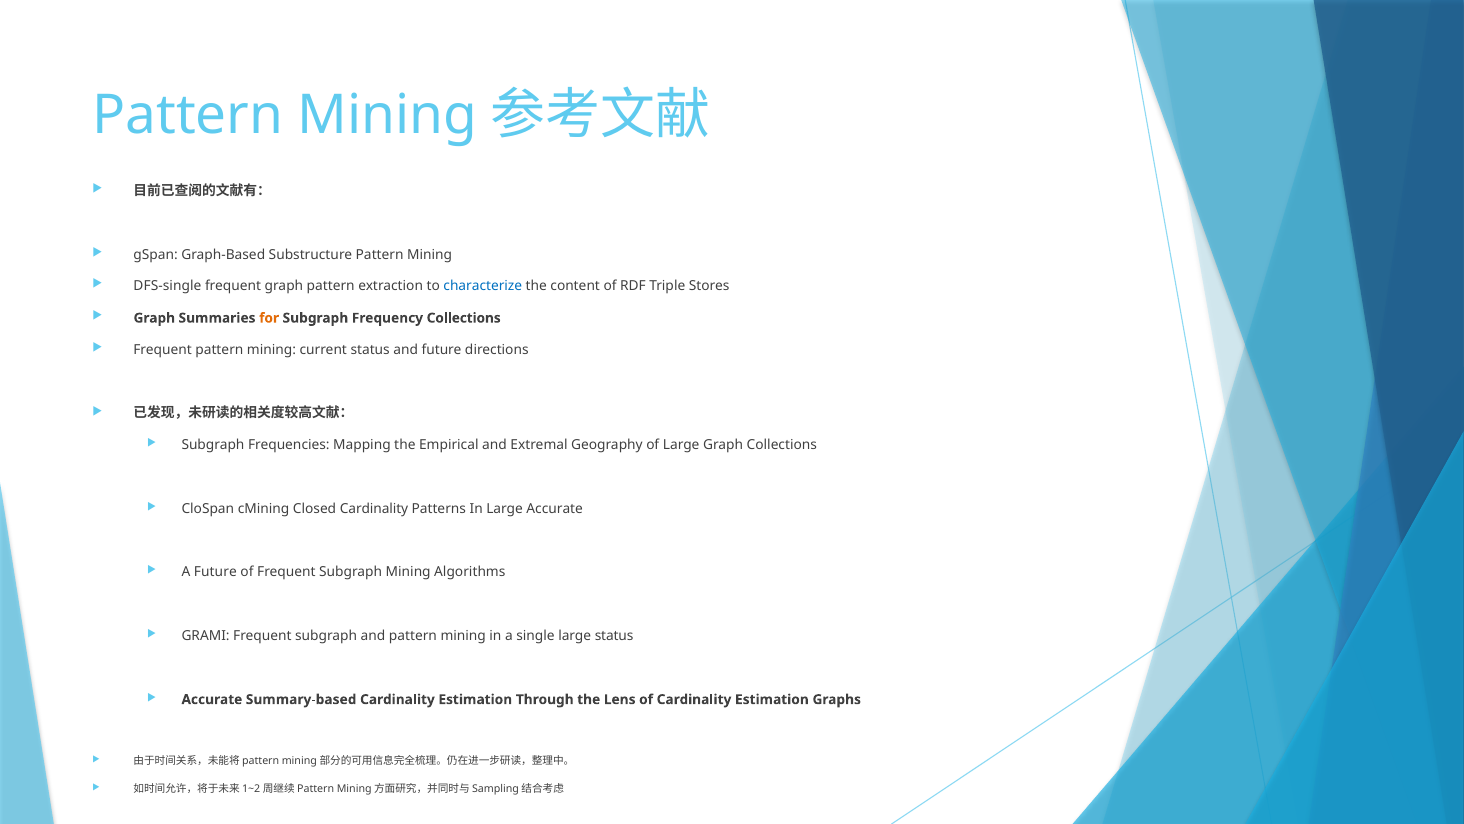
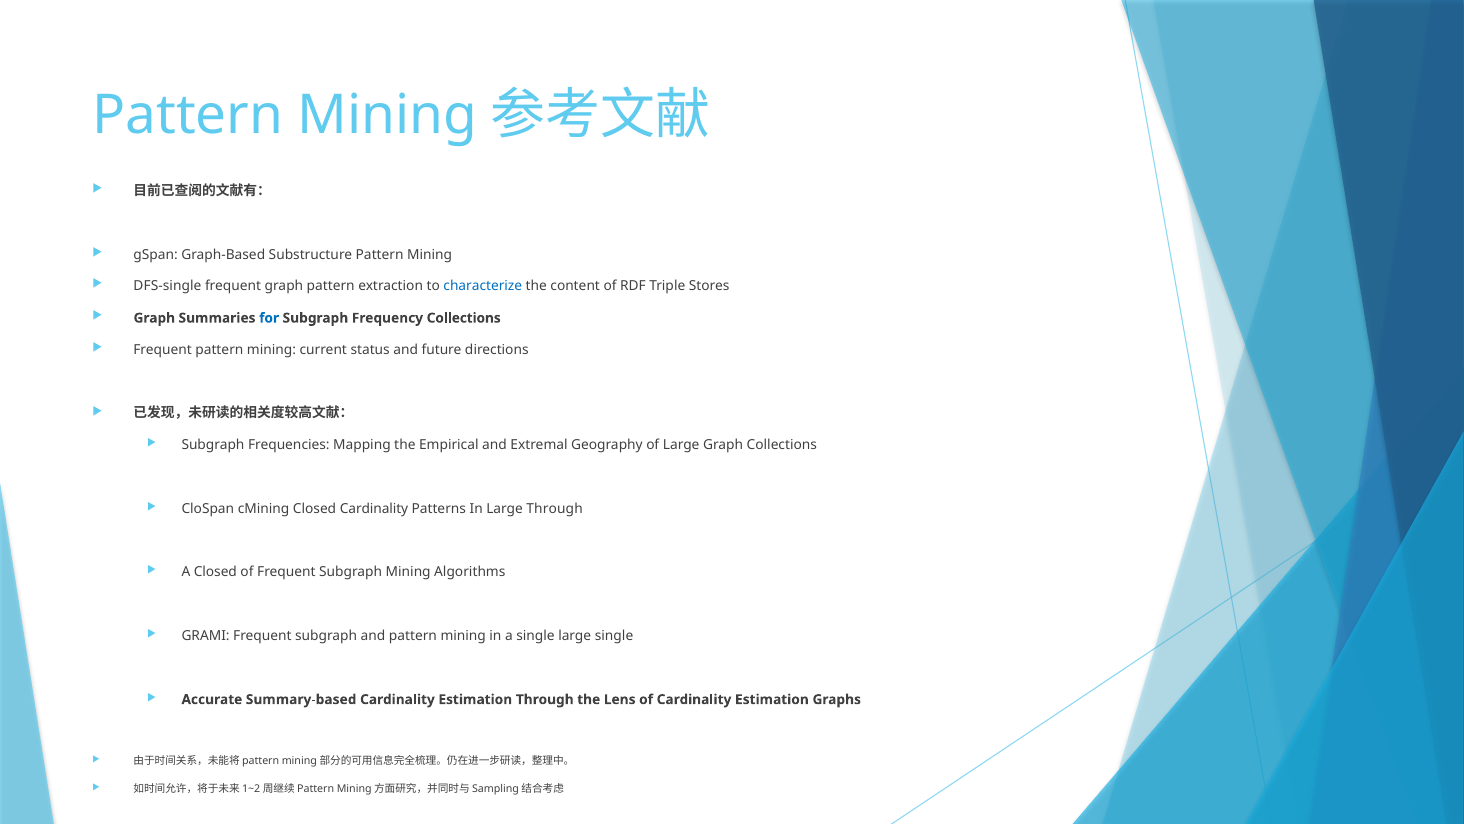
for colour: orange -> blue
Large Accurate: Accurate -> Through
A Future: Future -> Closed
large status: status -> single
